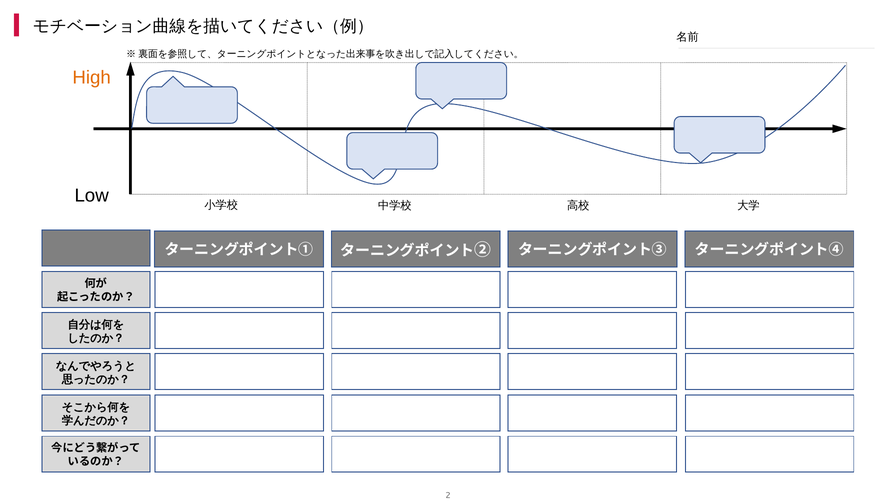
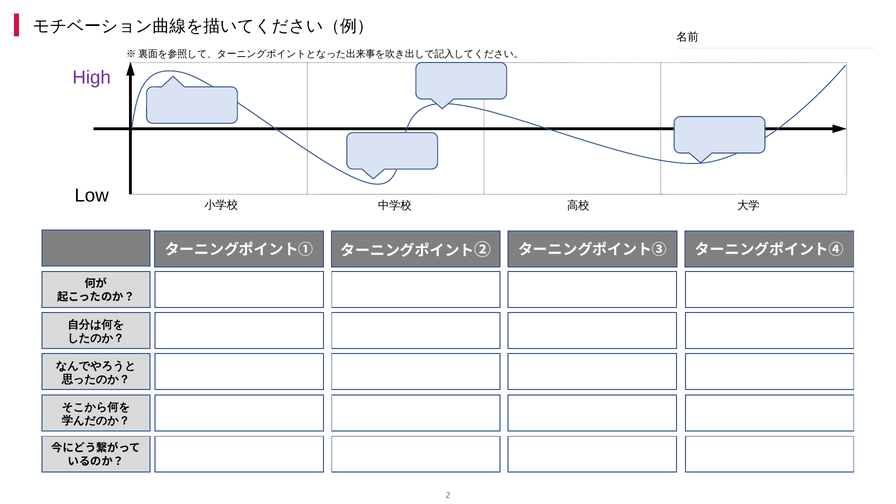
High colour: orange -> purple
